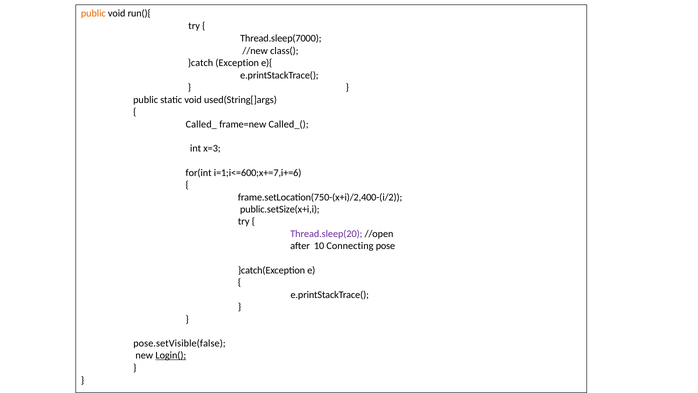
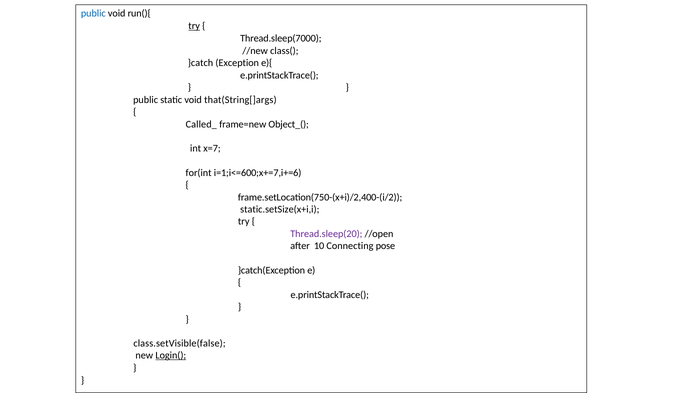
public at (93, 14) colour: orange -> blue
try at (194, 26) underline: none -> present
used(String[]args: used(String[]args -> that(String[]args
Called_(: Called_( -> Object_(
x=3: x=3 -> x=7
public.setSize(x+i,i: public.setSize(x+i,i -> static.setSize(x+i,i
pose.setVisible(false: pose.setVisible(false -> class.setVisible(false
